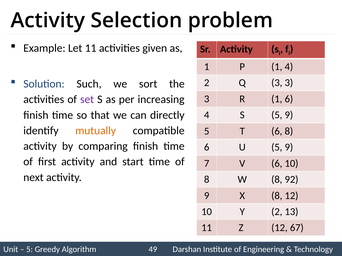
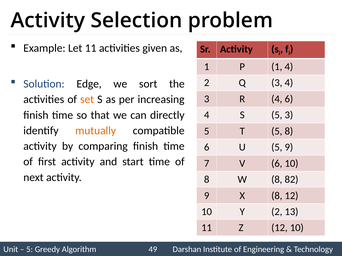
Such: Such -> Edge
Q 3 3: 3 -> 4
R 1: 1 -> 4
set colour: purple -> orange
S 5 9: 9 -> 3
T 6: 6 -> 5
92: 92 -> 82
Z 12 67: 67 -> 10
